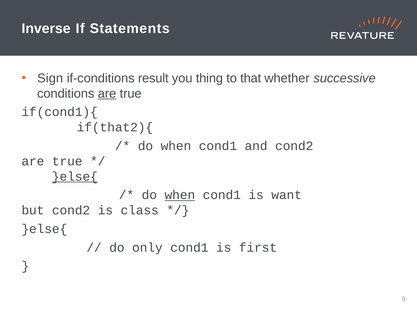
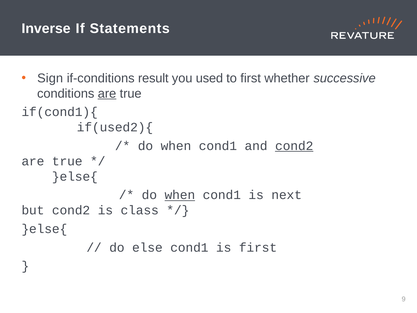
thing: thing -> used
to that: that -> first
if(that2){: if(that2){ -> if(used2){
cond2 at (294, 146) underline: none -> present
}else{ at (75, 176) underline: present -> none
want: want -> next
only: only -> else
